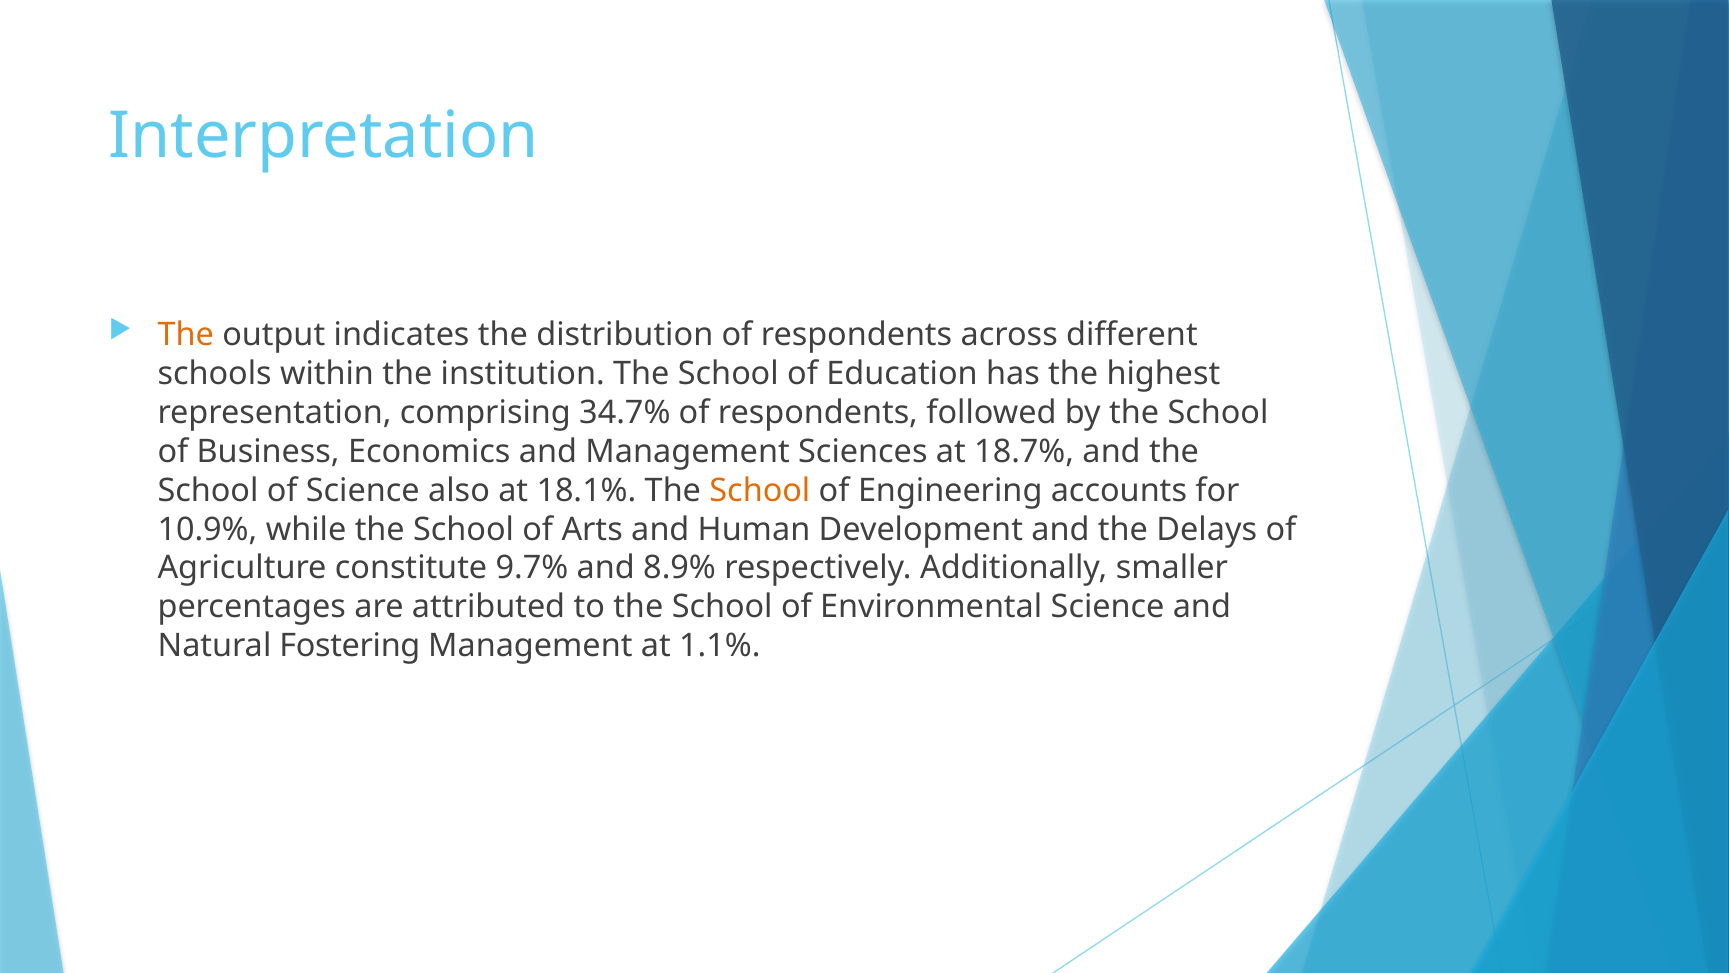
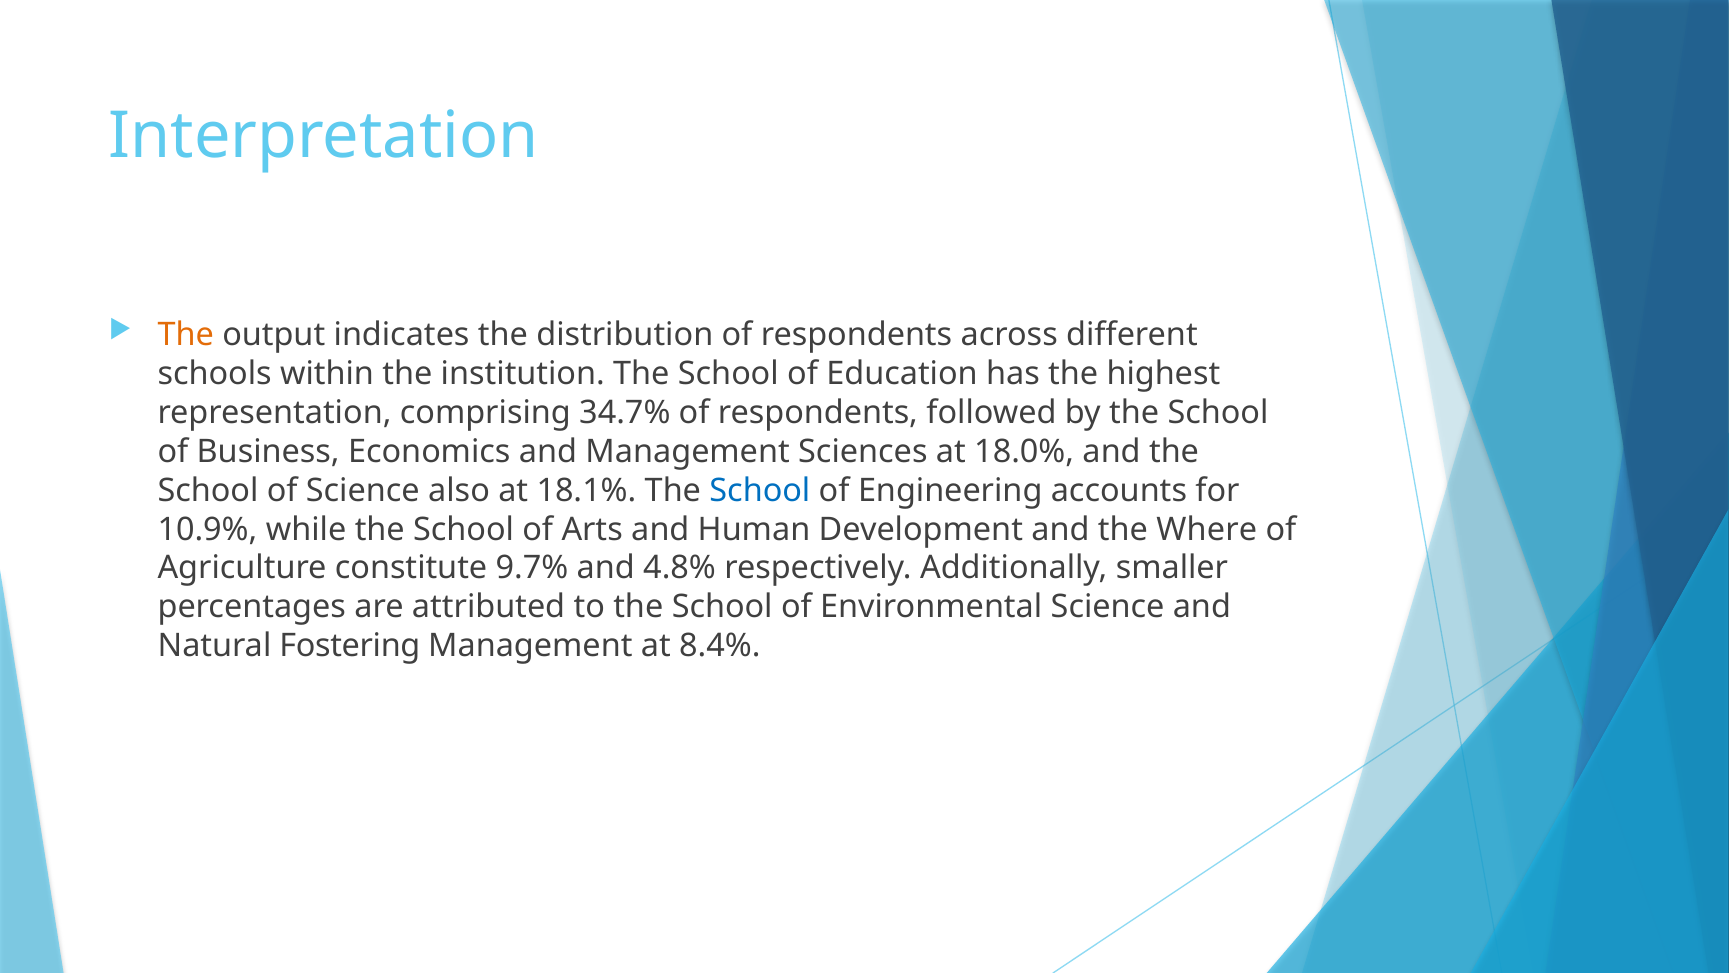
18.7%: 18.7% -> 18.0%
School at (760, 490) colour: orange -> blue
Delays: Delays -> Where
8.9%: 8.9% -> 4.8%
1.1%: 1.1% -> 8.4%
